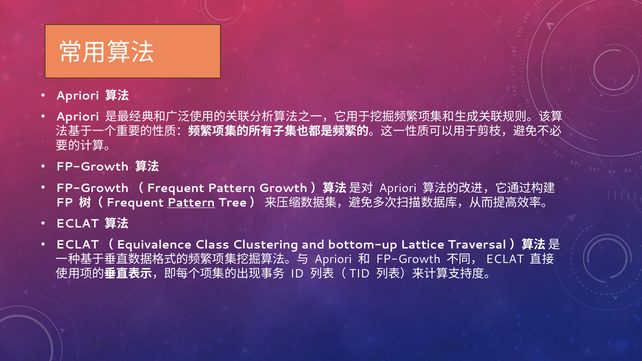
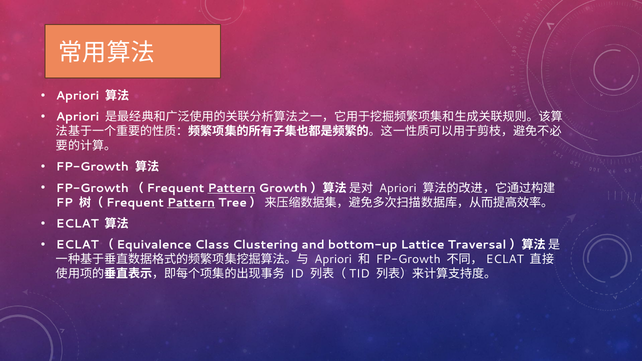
Pattern at (232, 188) underline: none -> present
